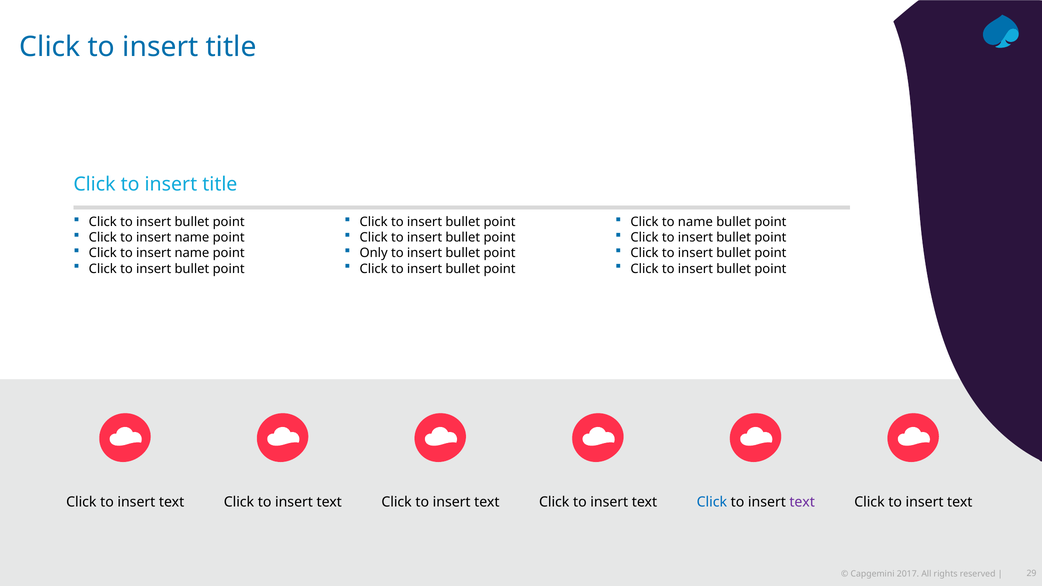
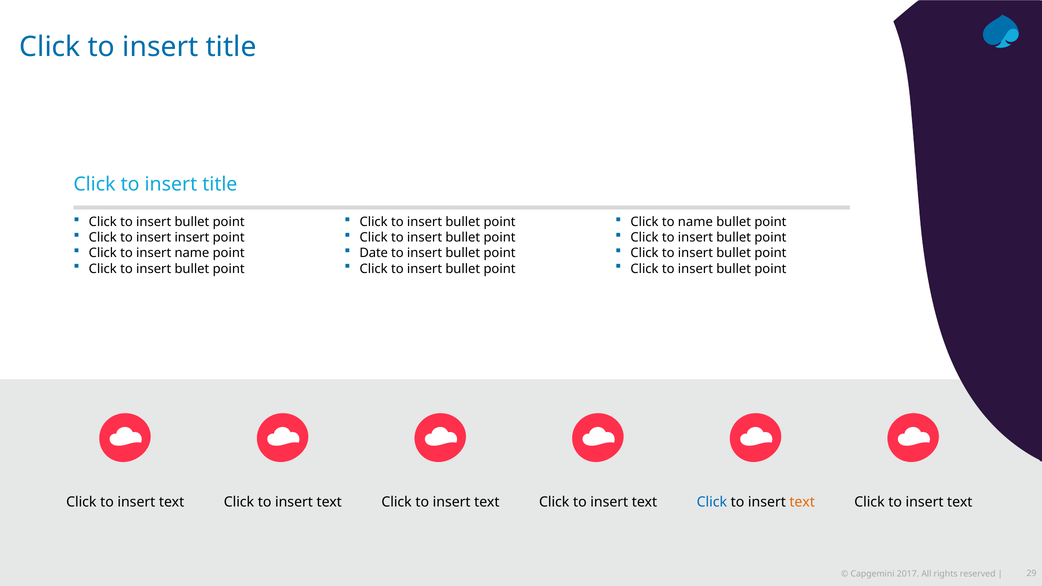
name at (192, 238): name -> insert
Only at (374, 253): Only -> Date
text at (802, 502) colour: purple -> orange
